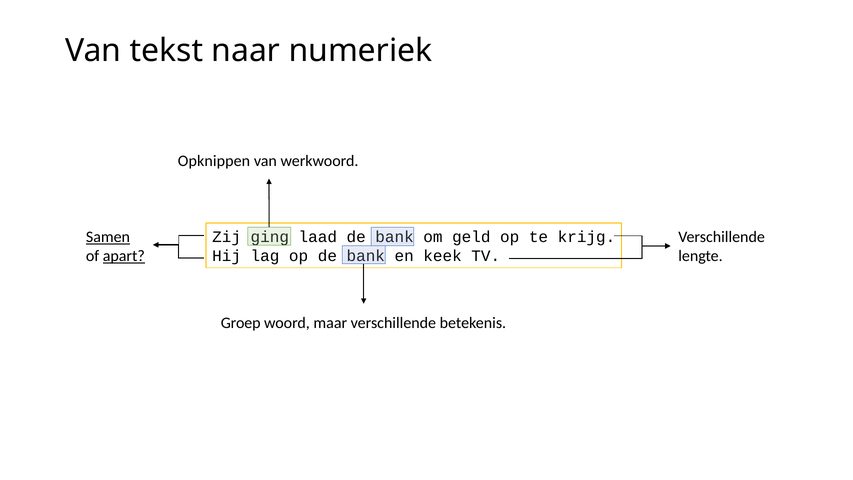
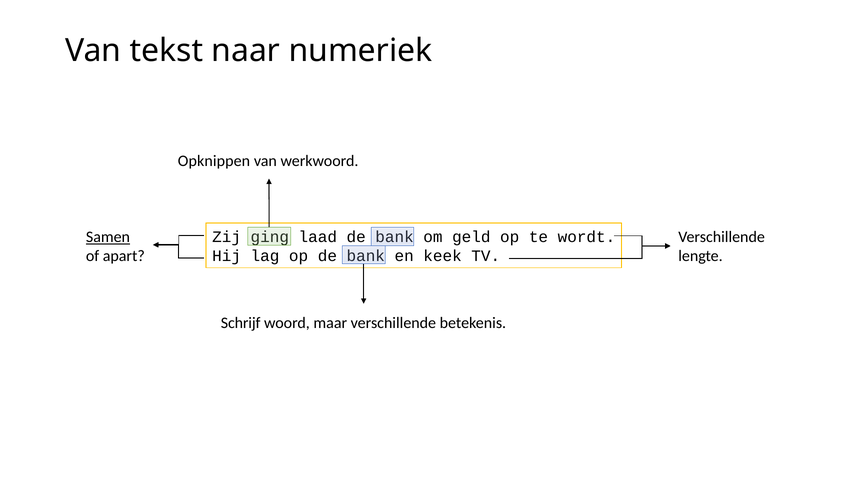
krijg: krijg -> wordt
apart underline: present -> none
Groep: Groep -> Schrijf
